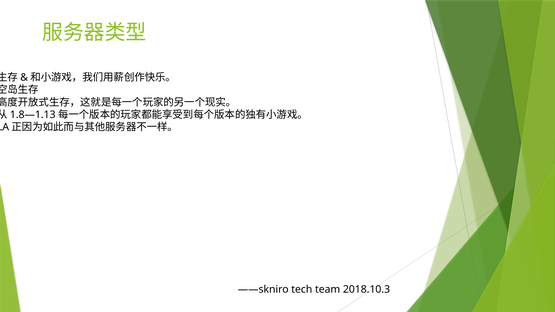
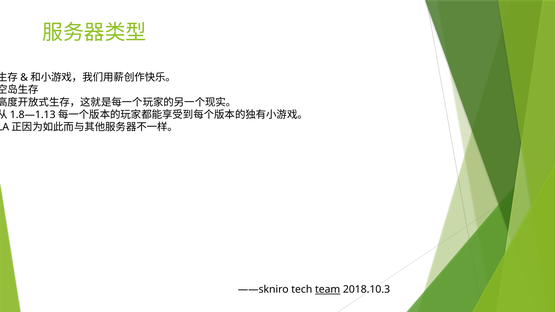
team underline: none -> present
